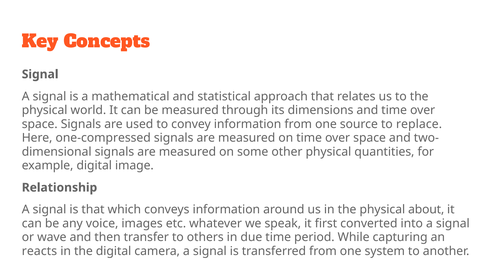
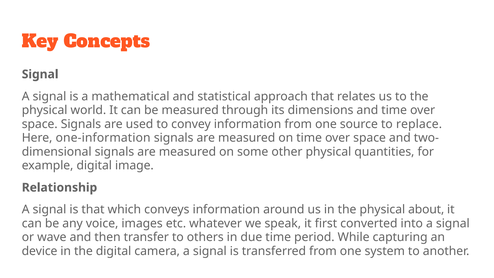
one-compressed: one-compressed -> one-information
reacts: reacts -> device
